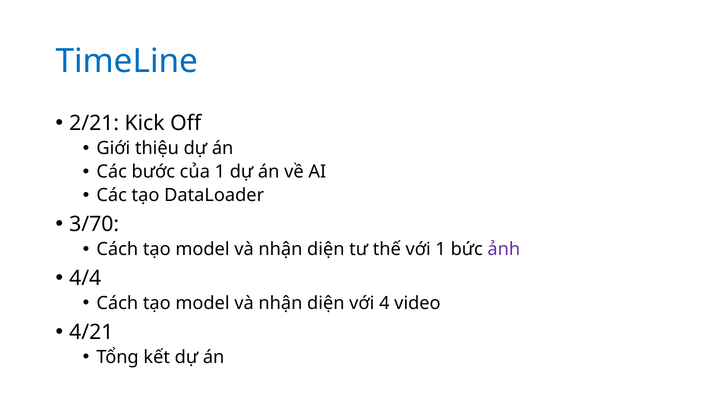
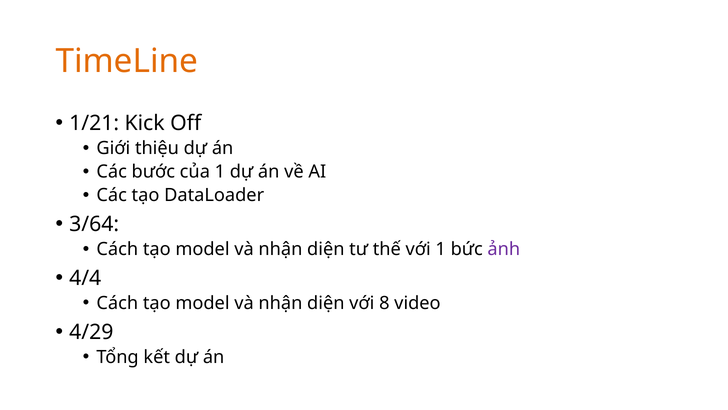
TimeLine colour: blue -> orange
2/21: 2/21 -> 1/21
3/70: 3/70 -> 3/64
4: 4 -> 8
4/21: 4/21 -> 4/29
